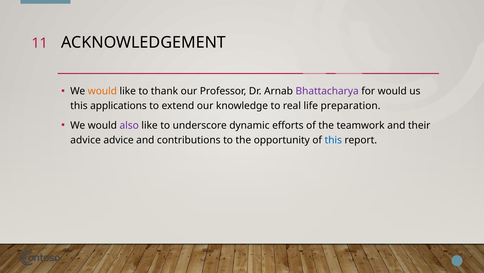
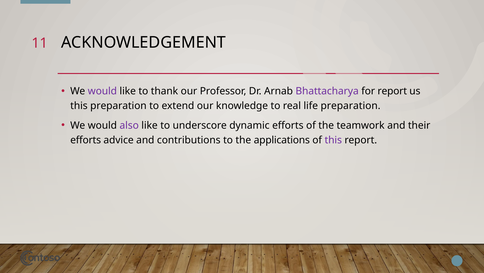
would at (102, 91) colour: orange -> purple
for would: would -> report
this applications: applications -> preparation
advice at (86, 140): advice -> efforts
opportunity: opportunity -> applications
this at (333, 140) colour: blue -> purple
